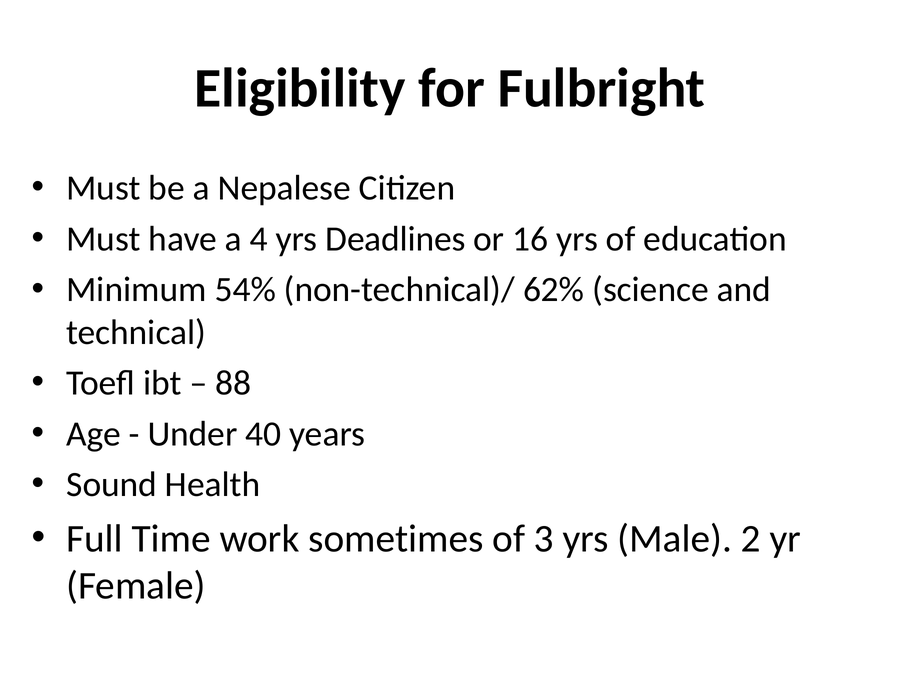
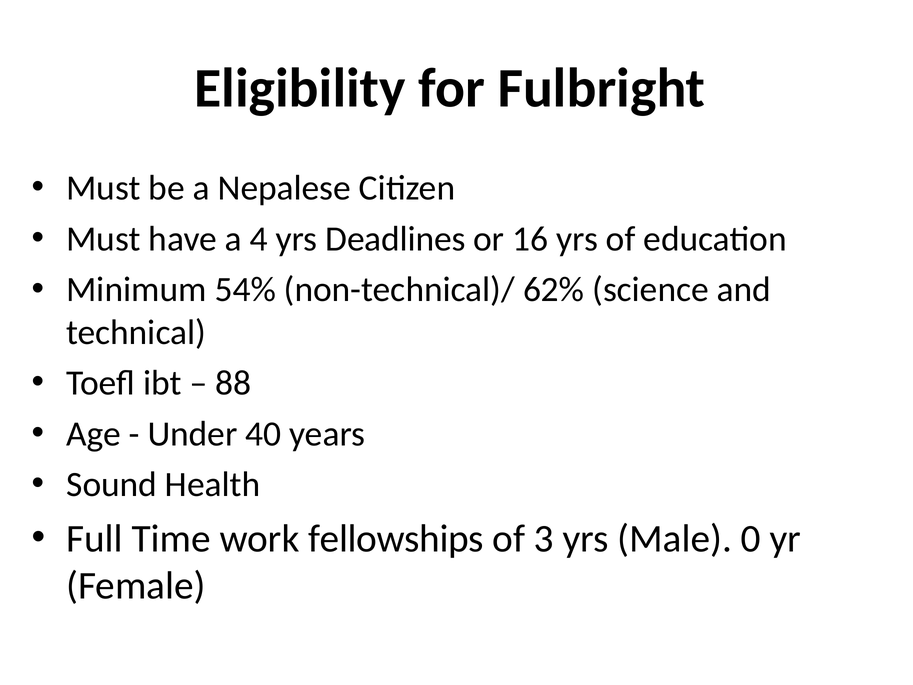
sometimes: sometimes -> fellowships
2: 2 -> 0
